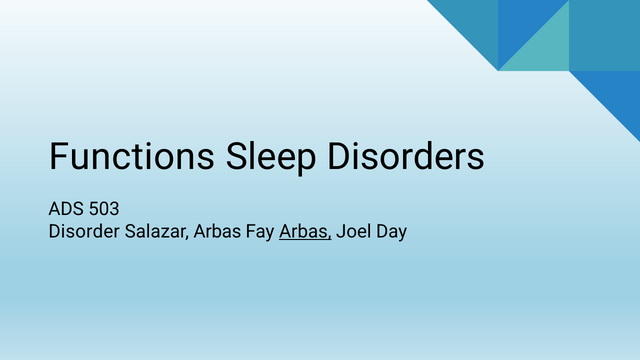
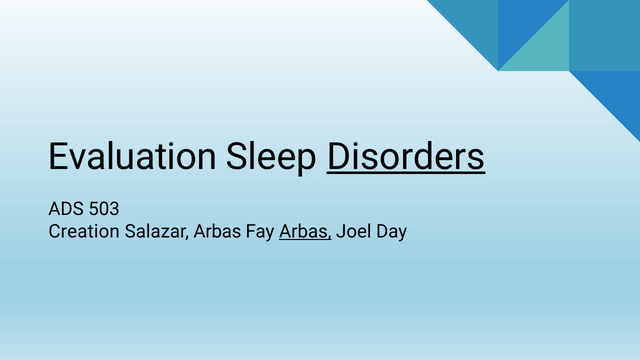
Functions: Functions -> Evaluation
Disorders underline: none -> present
Disorder: Disorder -> Creation
